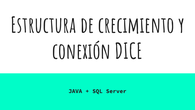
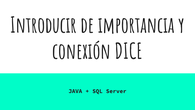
Estructura: Estructura -> Introducir
crecimiento: crecimiento -> importancia
